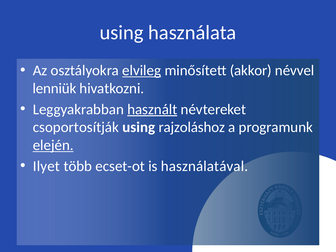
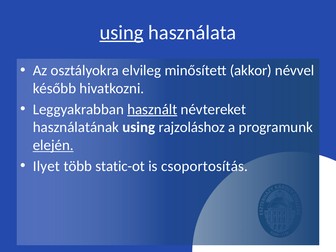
using at (122, 33) underline: none -> present
elvileg underline: present -> none
lenniük: lenniük -> később
csoportosítják: csoportosítják -> használatának
ecset-ot: ecset-ot -> static-ot
használatával: használatával -> csoportosítás
